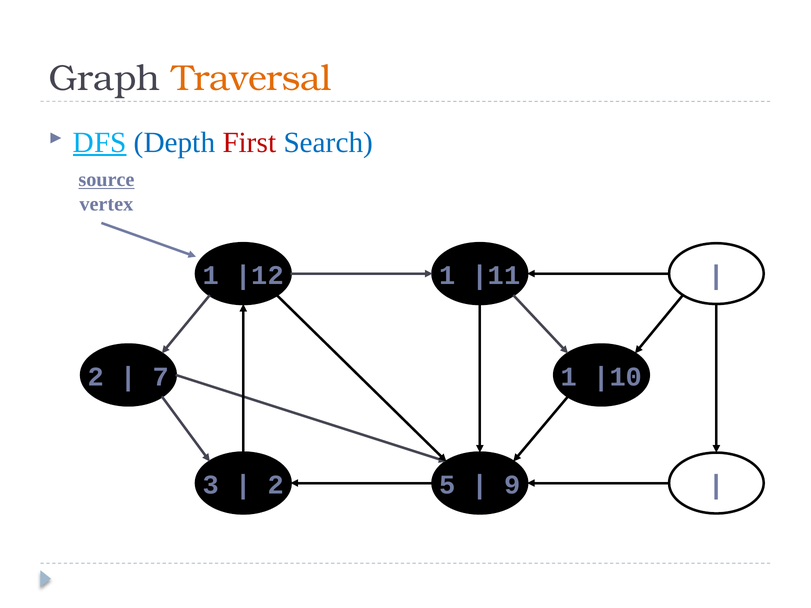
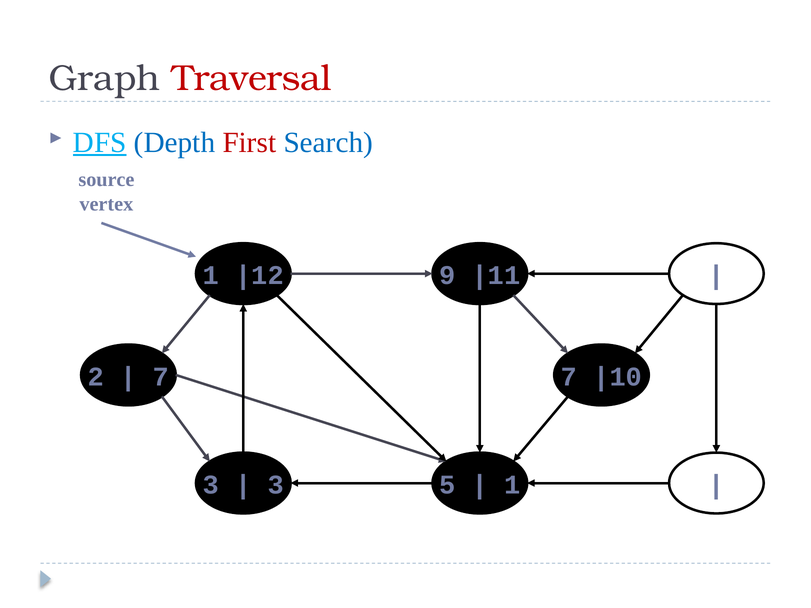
Traversal colour: orange -> red
source underline: present -> none
1 at (447, 276): 1 -> 9
7 1: 1 -> 7
2 at (276, 485): 2 -> 3
9 at (512, 485): 9 -> 1
